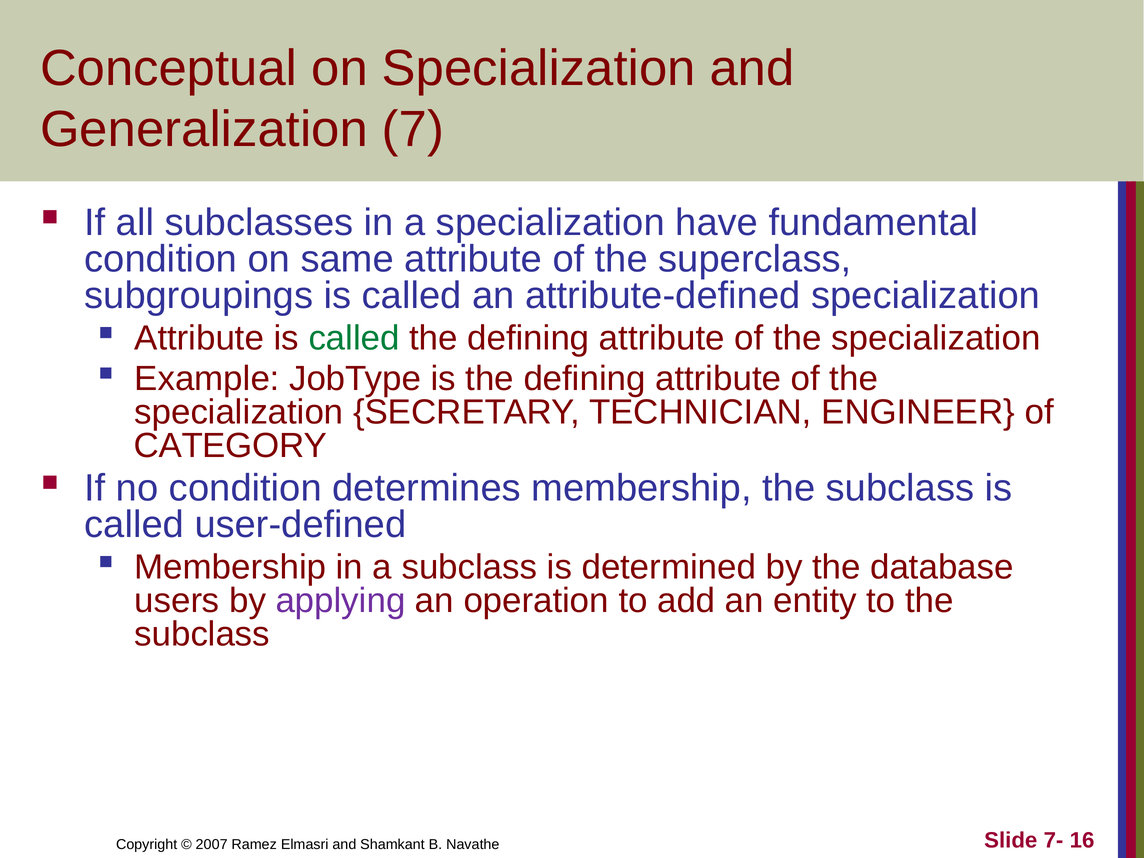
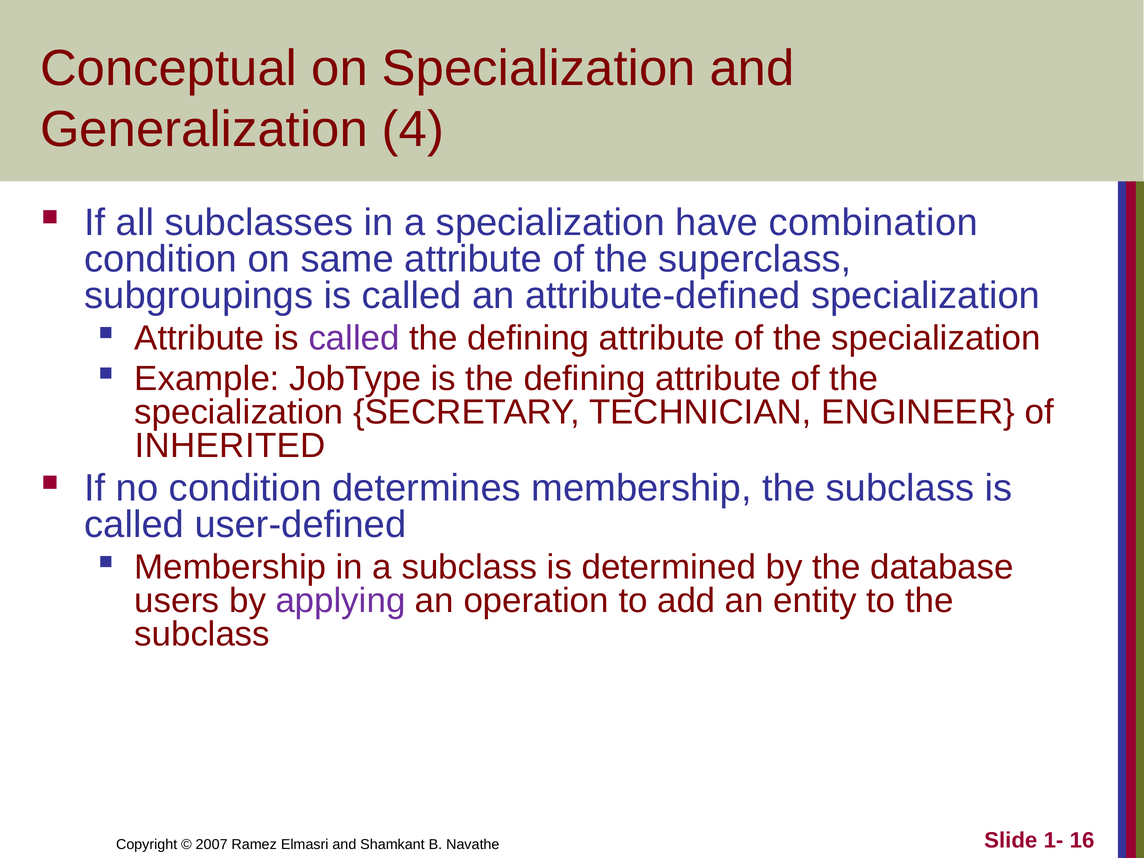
7: 7 -> 4
fundamental: fundamental -> combination
called at (354, 338) colour: green -> purple
CATEGORY: CATEGORY -> INHERITED
7-: 7- -> 1-
